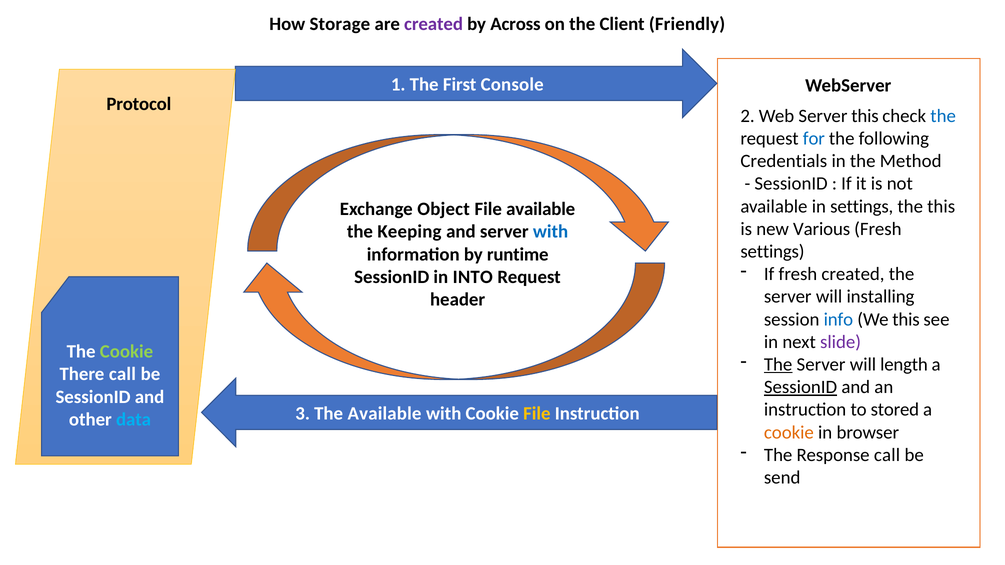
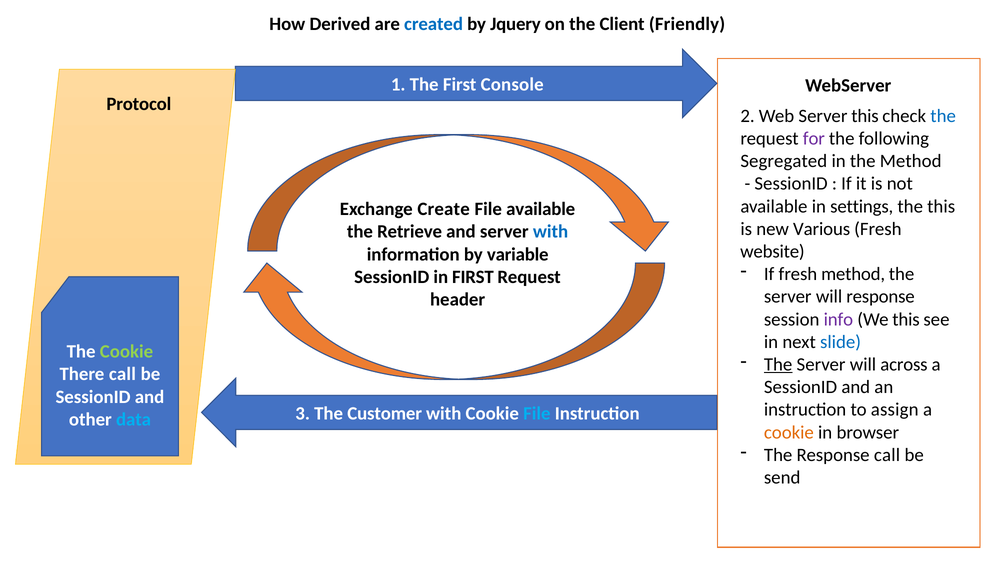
Storage: Storage -> Derived
created at (434, 24) colour: purple -> blue
Across: Across -> Jquery
for colour: blue -> purple
Credentials: Credentials -> Segregated
Object: Object -> Create
Keeping: Keeping -> Retrieve
settings at (772, 252): settings -> website
runtime: runtime -> variable
fresh created: created -> method
in INTO: INTO -> FIRST
will installing: installing -> response
info colour: blue -> purple
slide colour: purple -> blue
length: length -> across
SessionID at (801, 387) underline: present -> none
stored: stored -> assign
The Available: Available -> Customer
File at (537, 414) colour: yellow -> light blue
